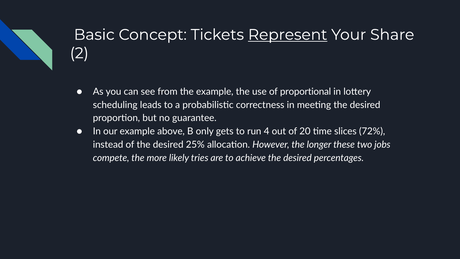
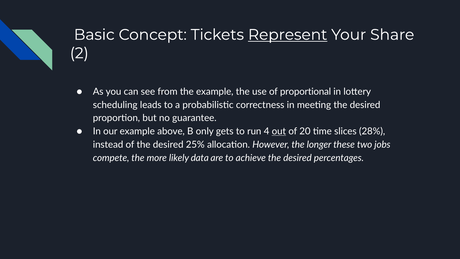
out underline: none -> present
72%: 72% -> 28%
tries: tries -> data
